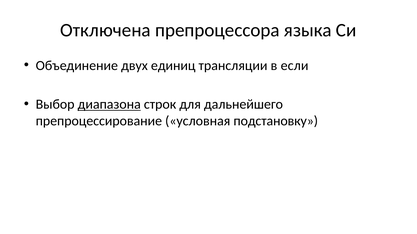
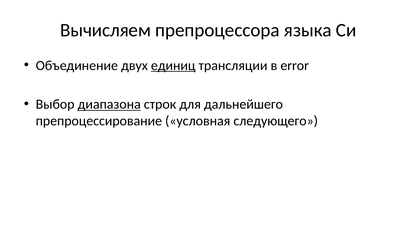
Отключена: Отключена -> Вычисляем
единиц underline: none -> present
если: если -> error
подстановку: подстановку -> следующего
